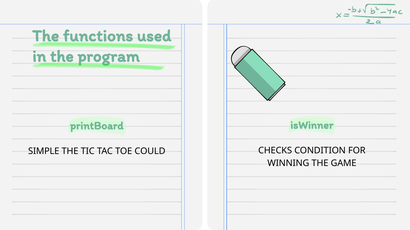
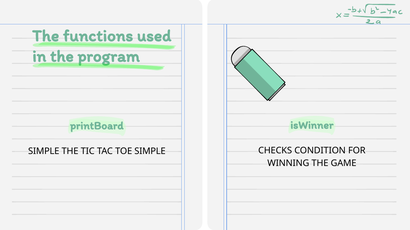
TOE COULD: COULD -> SIMPLE
